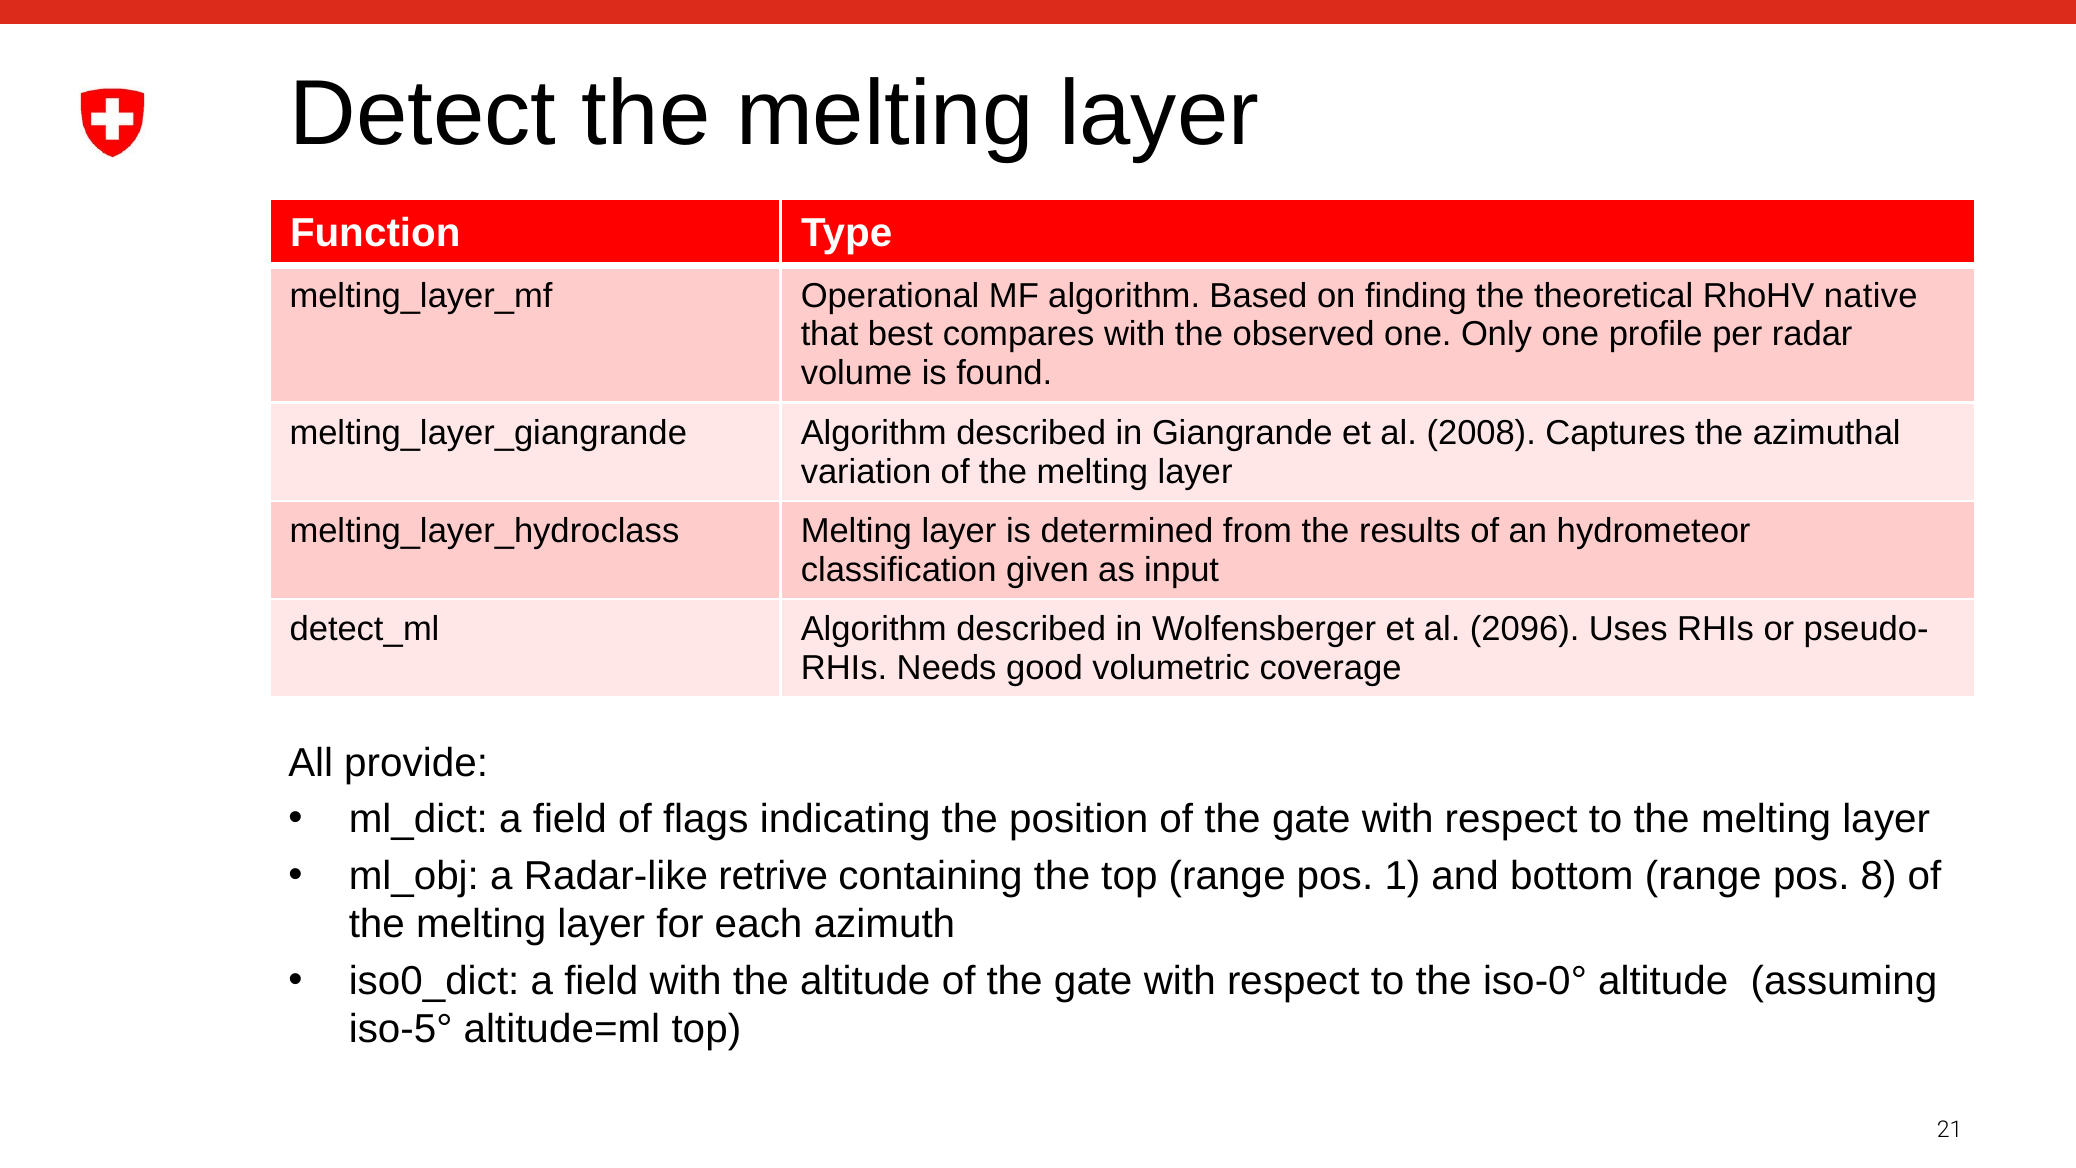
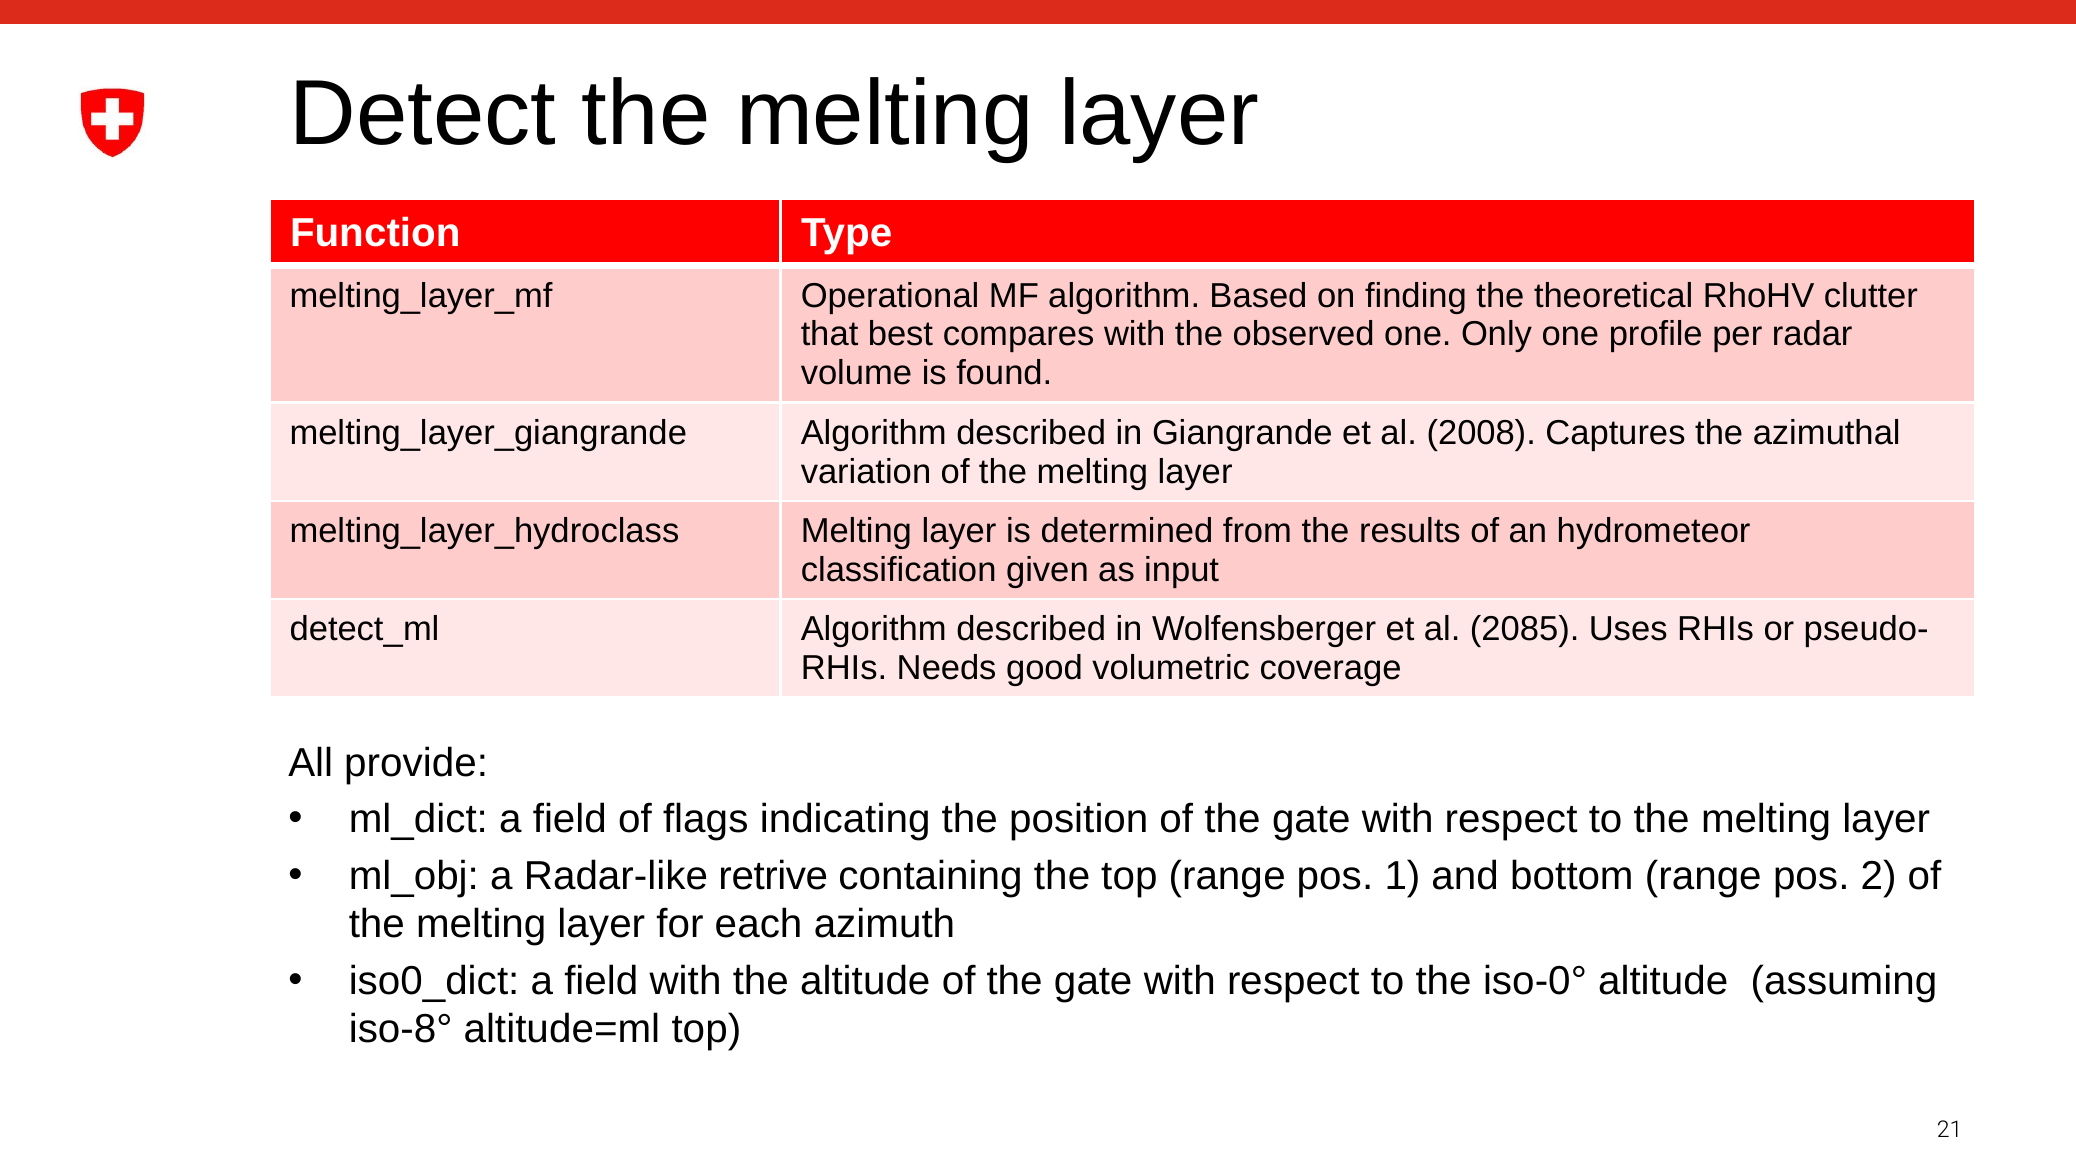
native: native -> clutter
2096: 2096 -> 2085
8: 8 -> 2
iso-5°: iso-5° -> iso-8°
